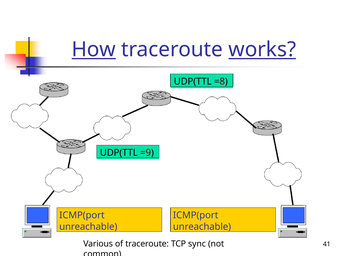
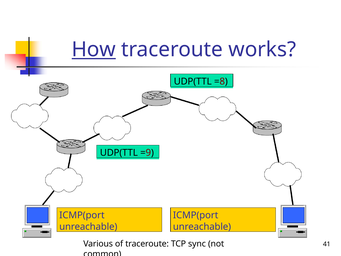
works underline: present -> none
